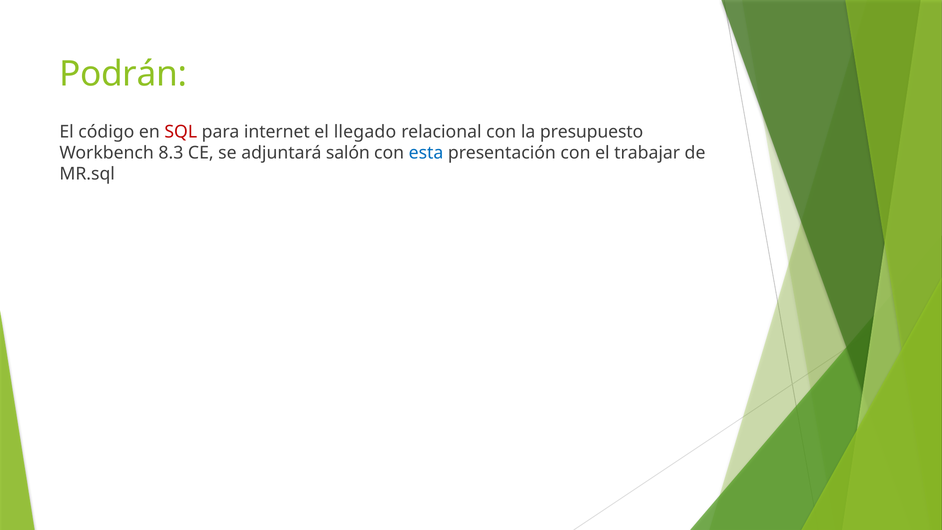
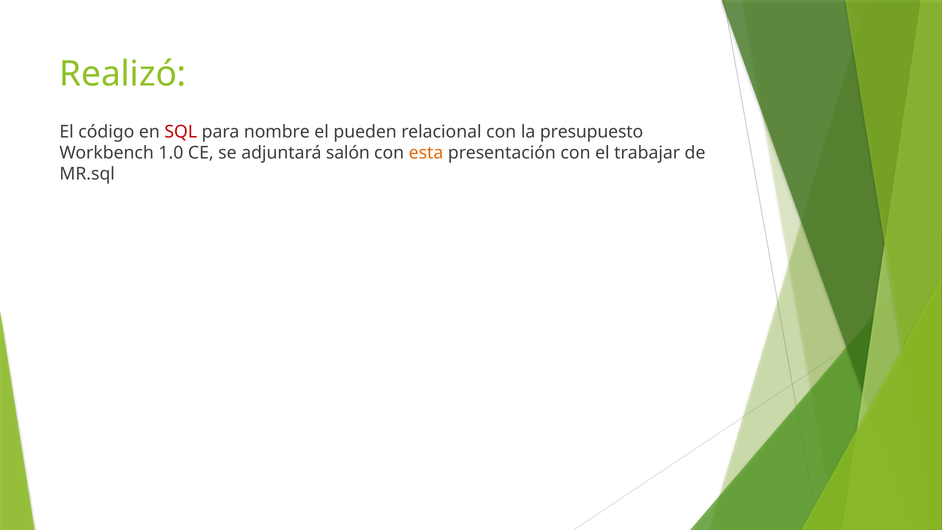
Podrán: Podrán -> Realizó
internet: internet -> nombre
llegado: llegado -> pueden
8.3: 8.3 -> 1.0
esta colour: blue -> orange
